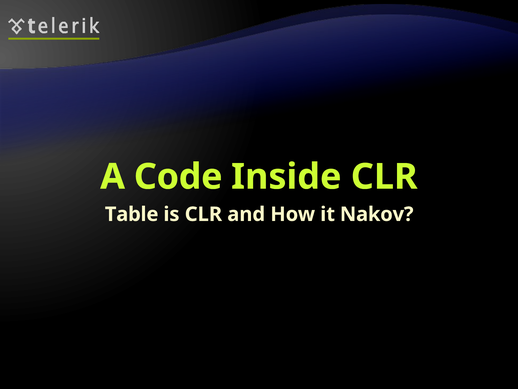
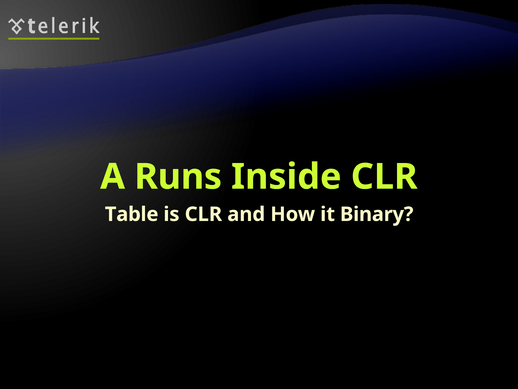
Code: Code -> Runs
Nakov: Nakov -> Binary
